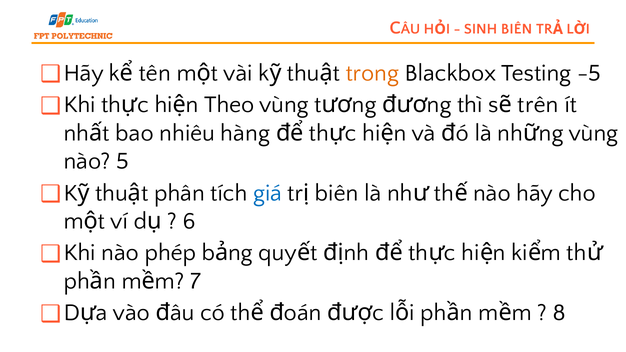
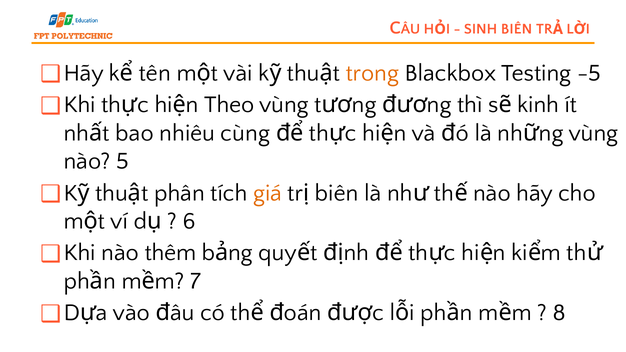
trên: trên -> kinh
hàng: hàng -> cùng
giá colour: blue -> orange
phép: phép -> thêm
